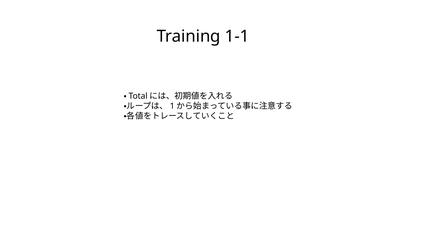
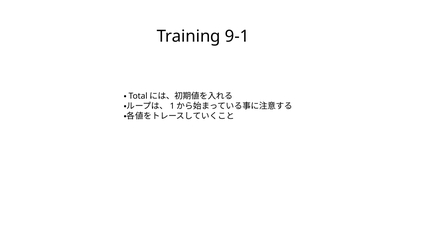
1-1: 1-1 -> 9-1
